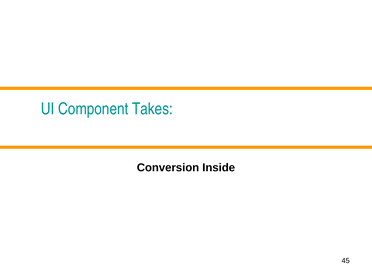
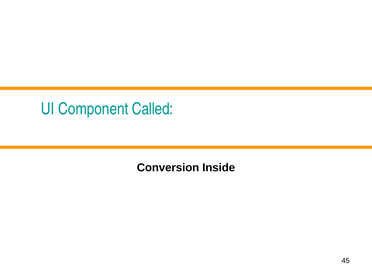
Takes: Takes -> Called
